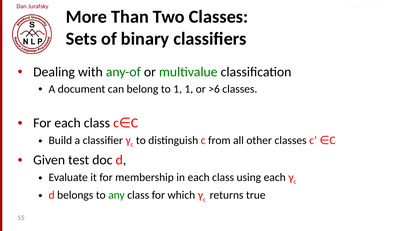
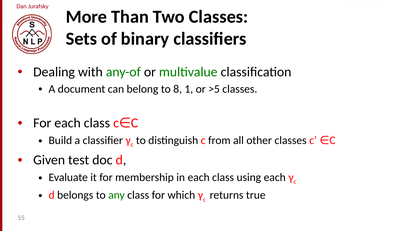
to 1: 1 -> 8
>6: >6 -> >5
